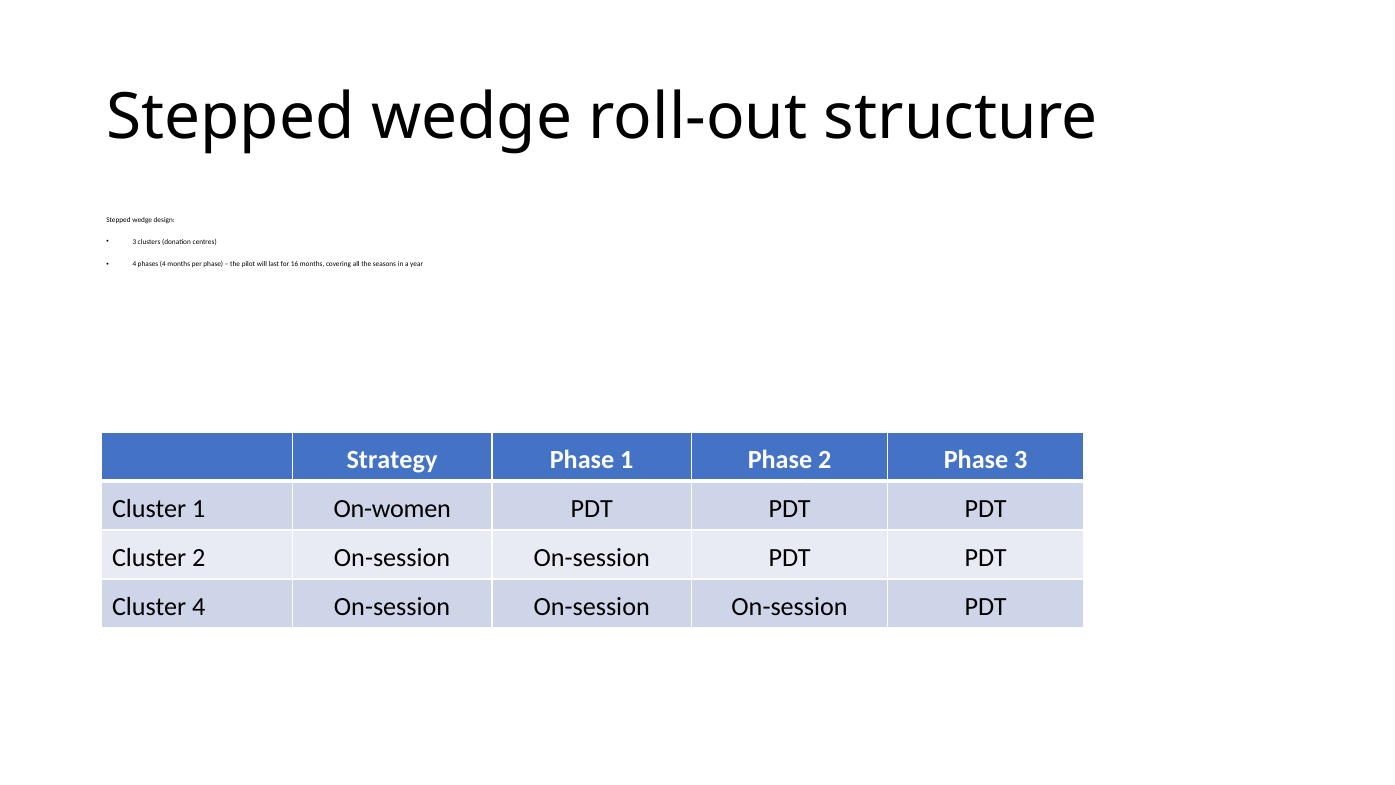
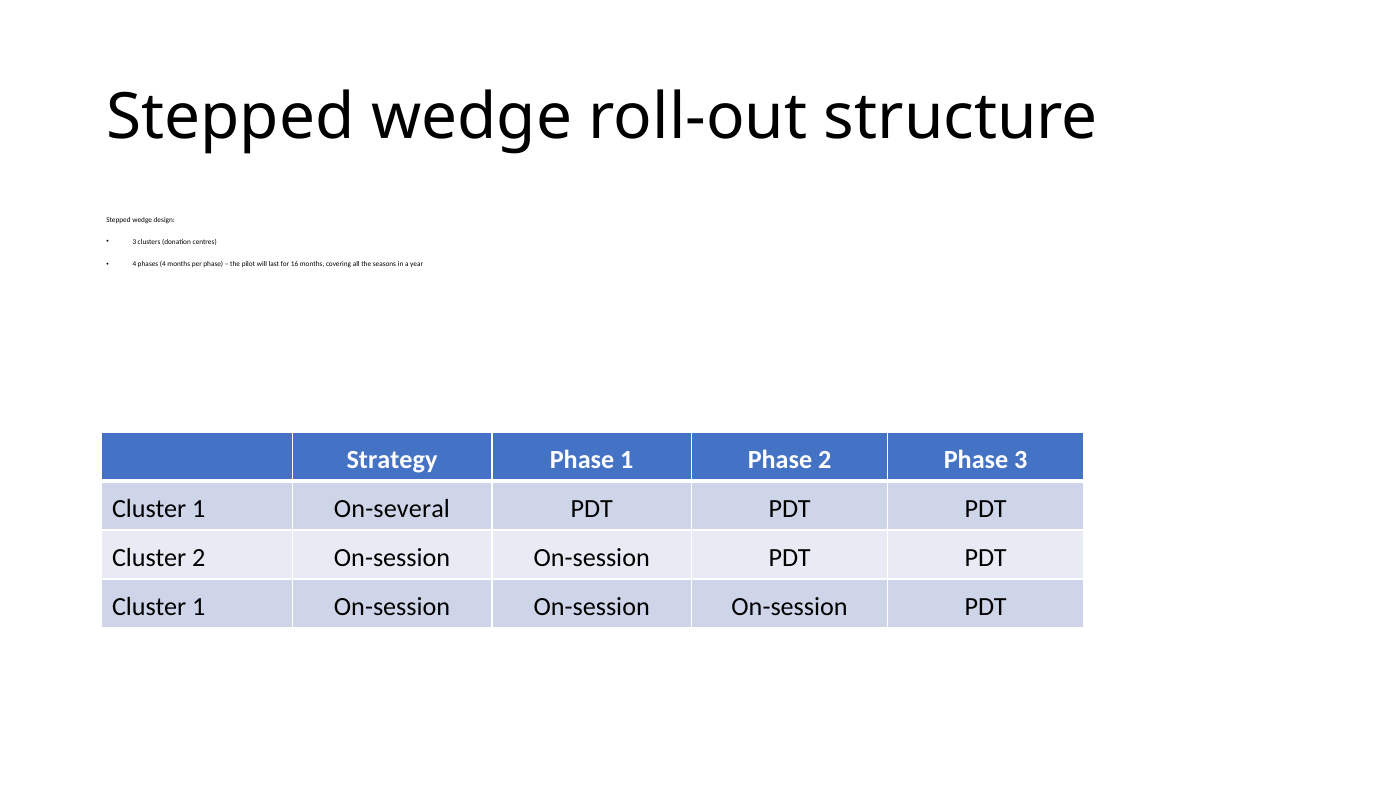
On-women: On-women -> On-several
4 at (199, 607): 4 -> 1
